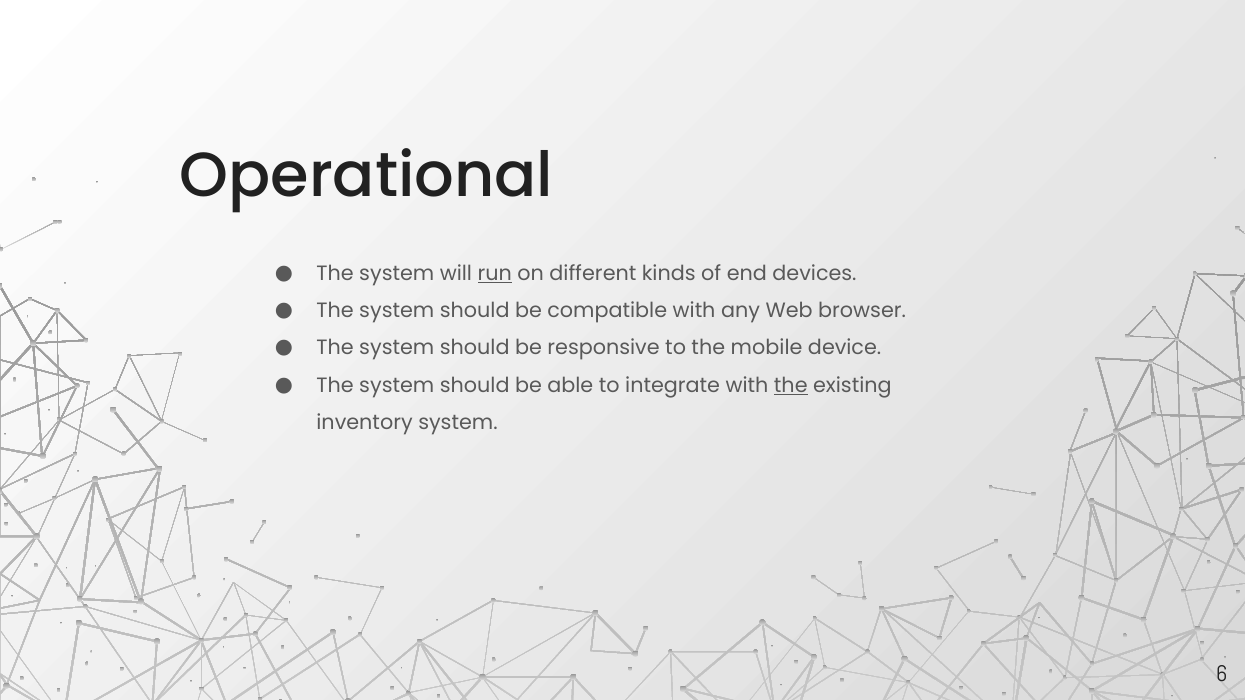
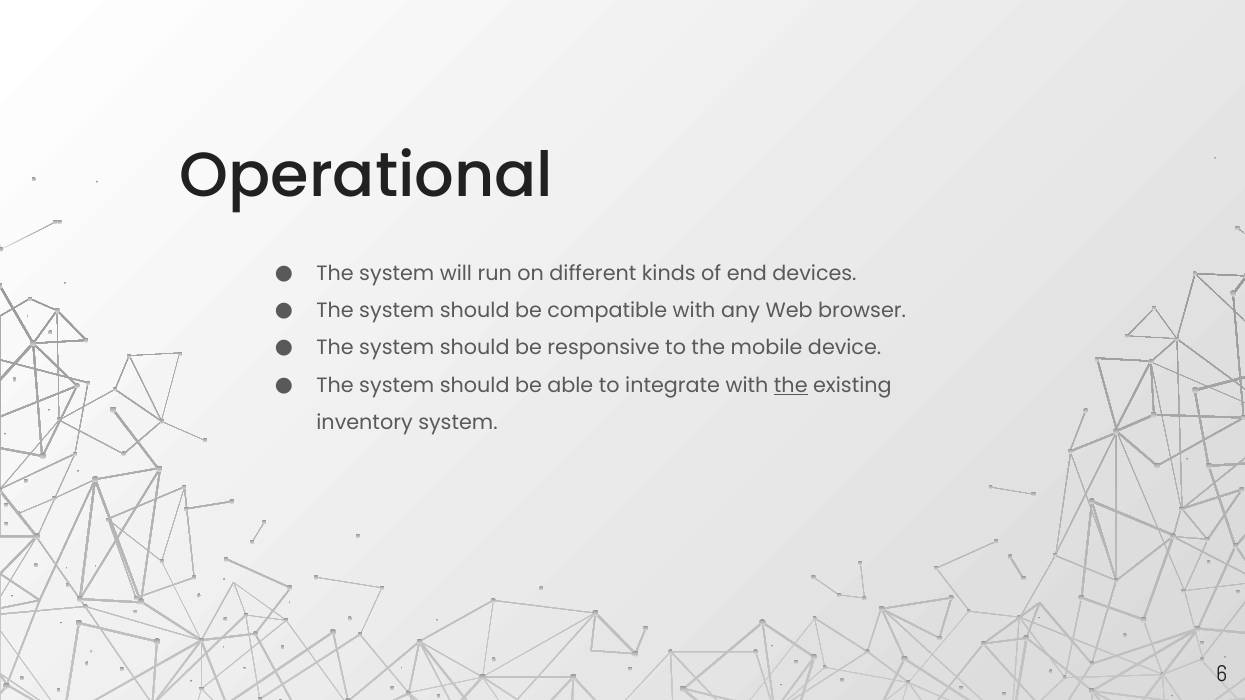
run underline: present -> none
